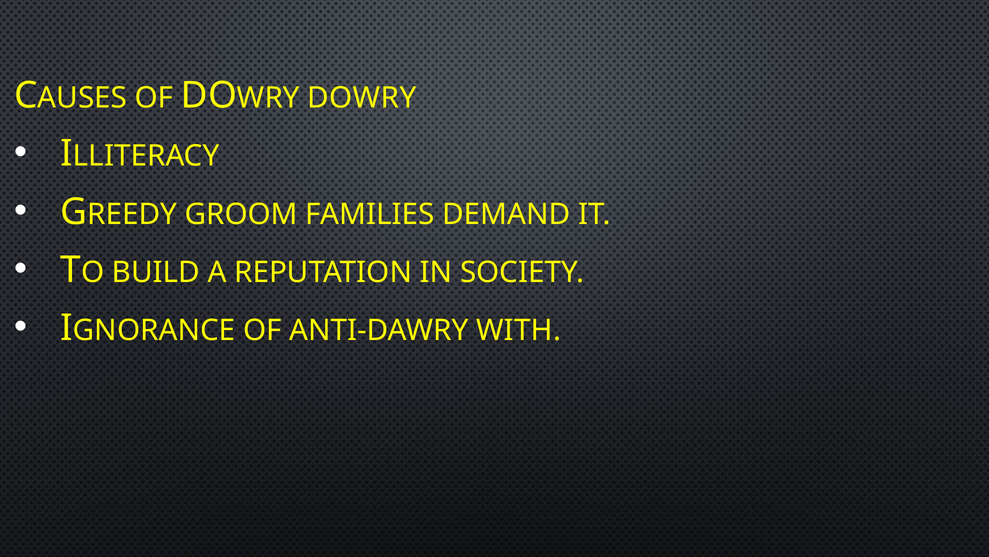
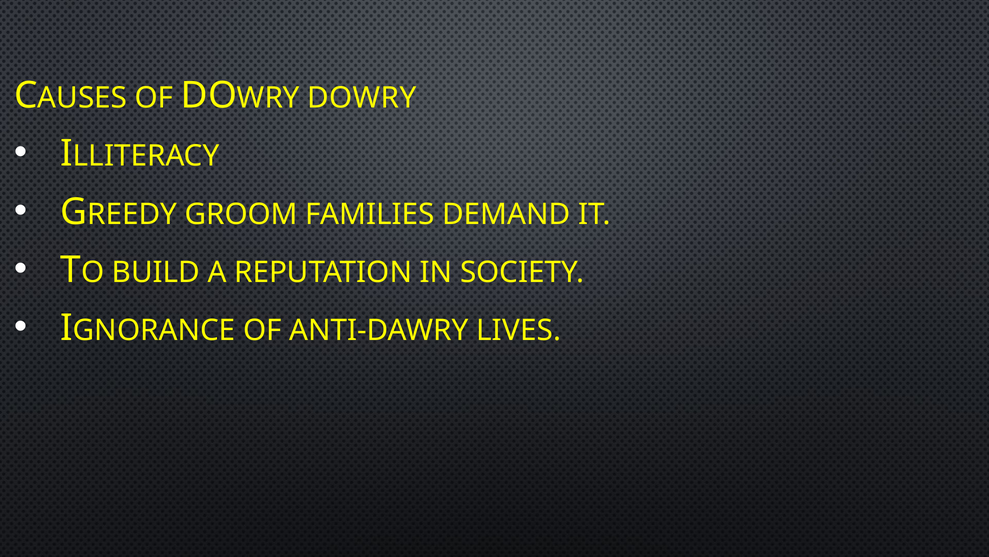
WITH: WITH -> LIVES
